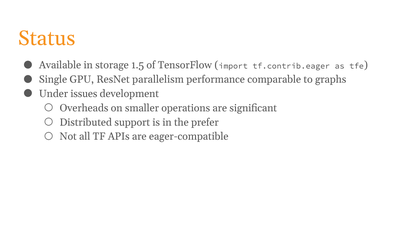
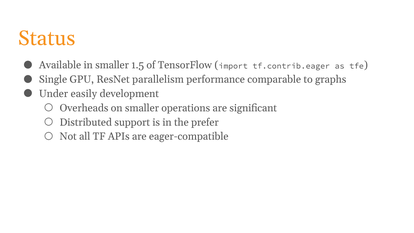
in storage: storage -> smaller
issues: issues -> easily
